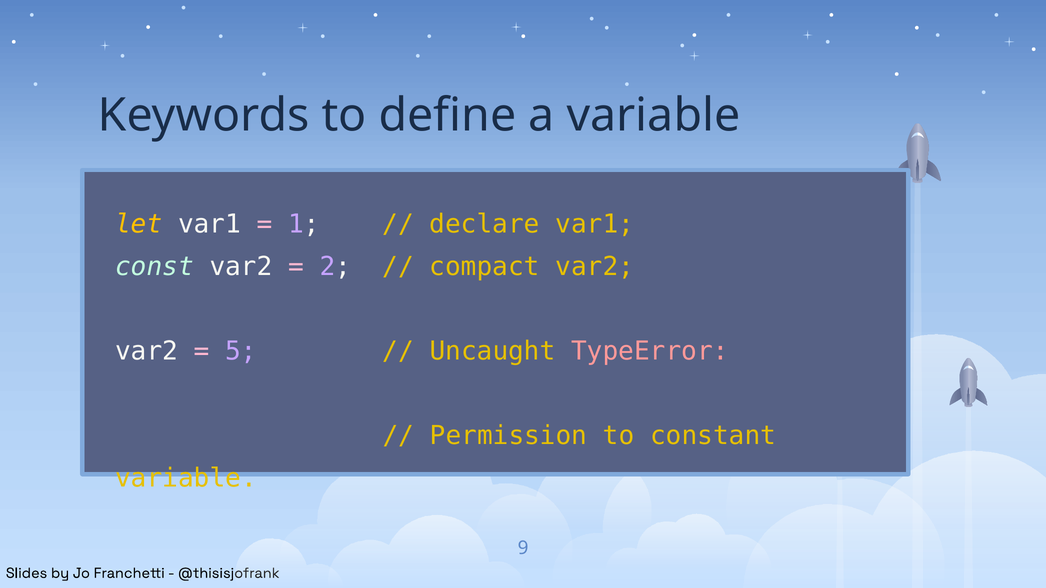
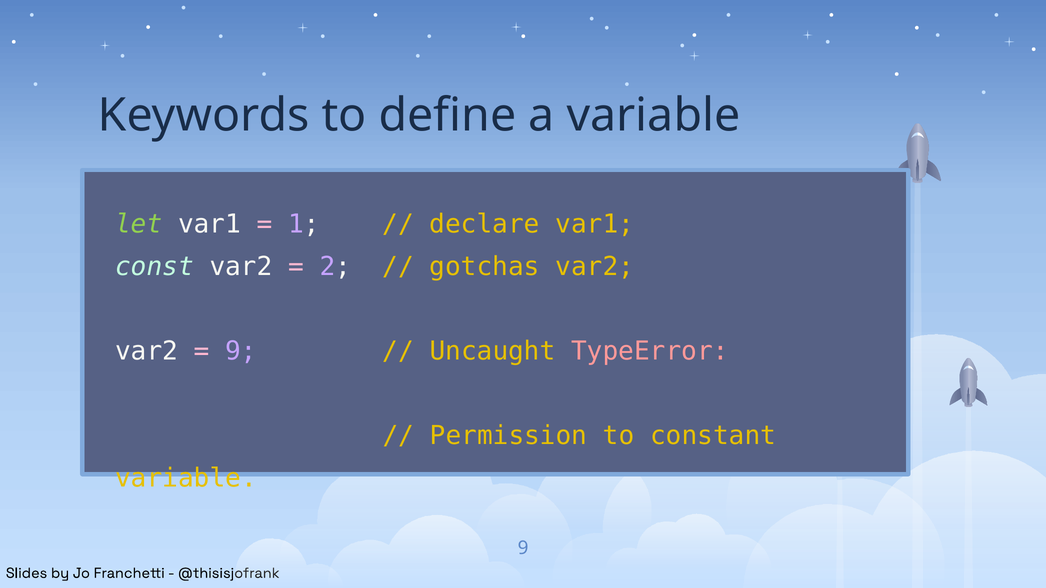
let colour: yellow -> light green
compact: compact -> gotchas
5 at (241, 351): 5 -> 9
